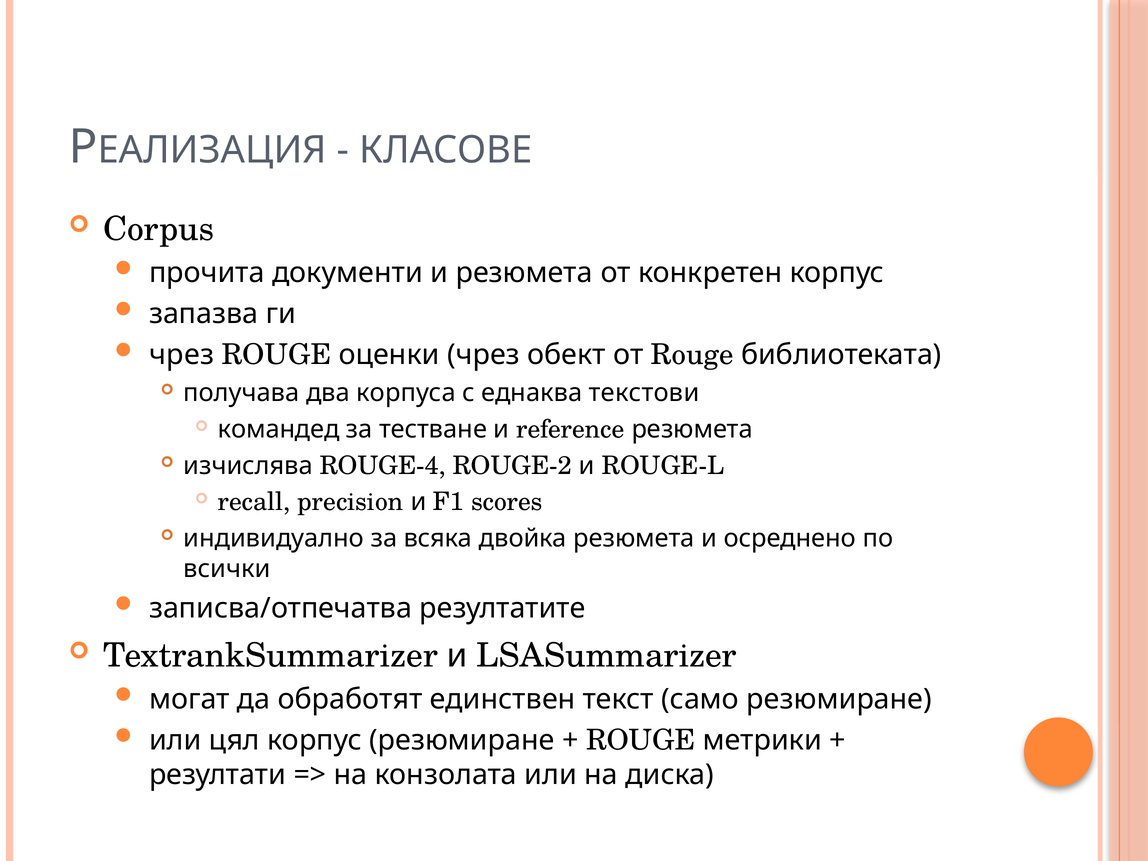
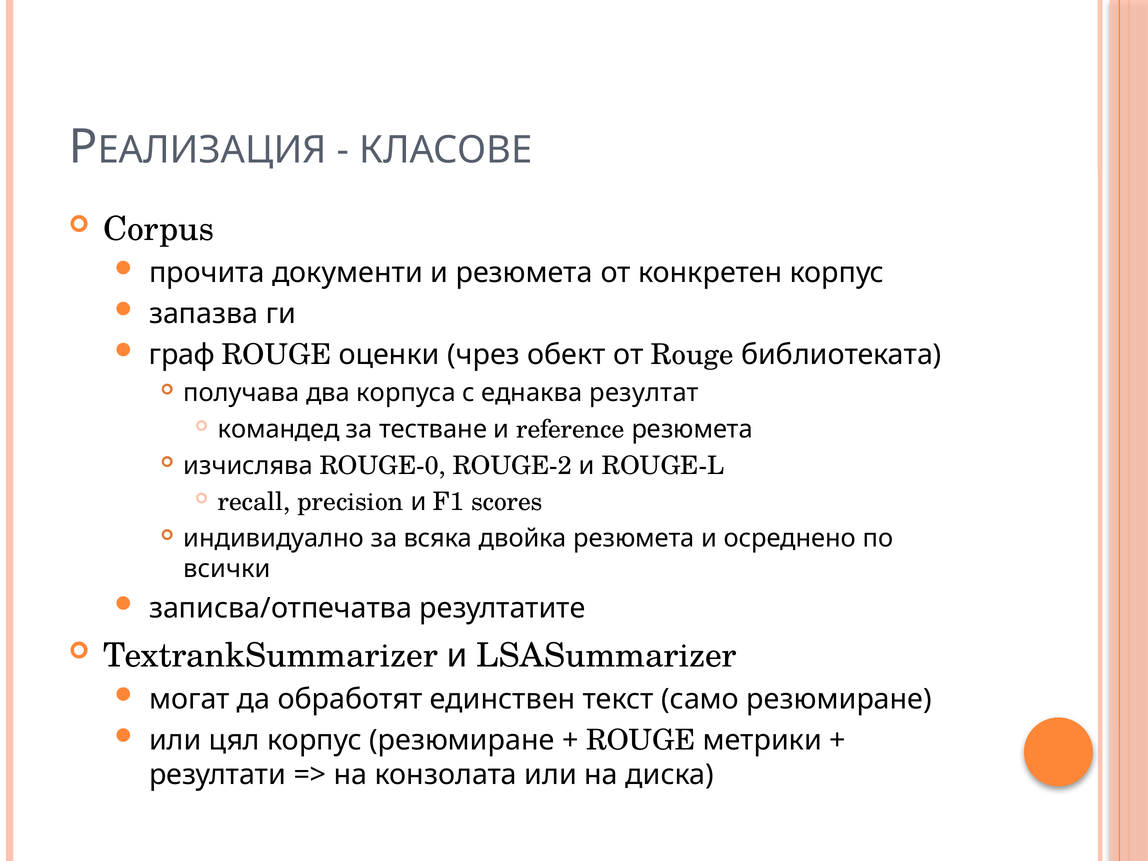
чрез at (182, 355): чрез -> граф
текстови: текстови -> резултат
ROUGE-4: ROUGE-4 -> ROUGE-0
